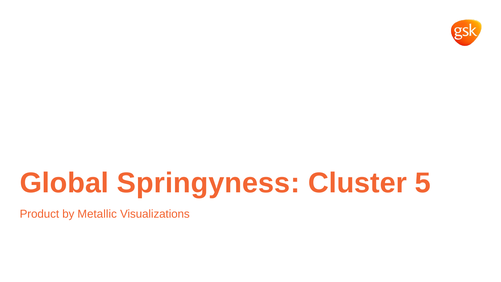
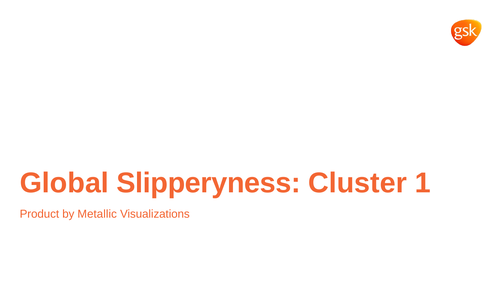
Springyness: Springyness -> Slipperyness
5: 5 -> 1
